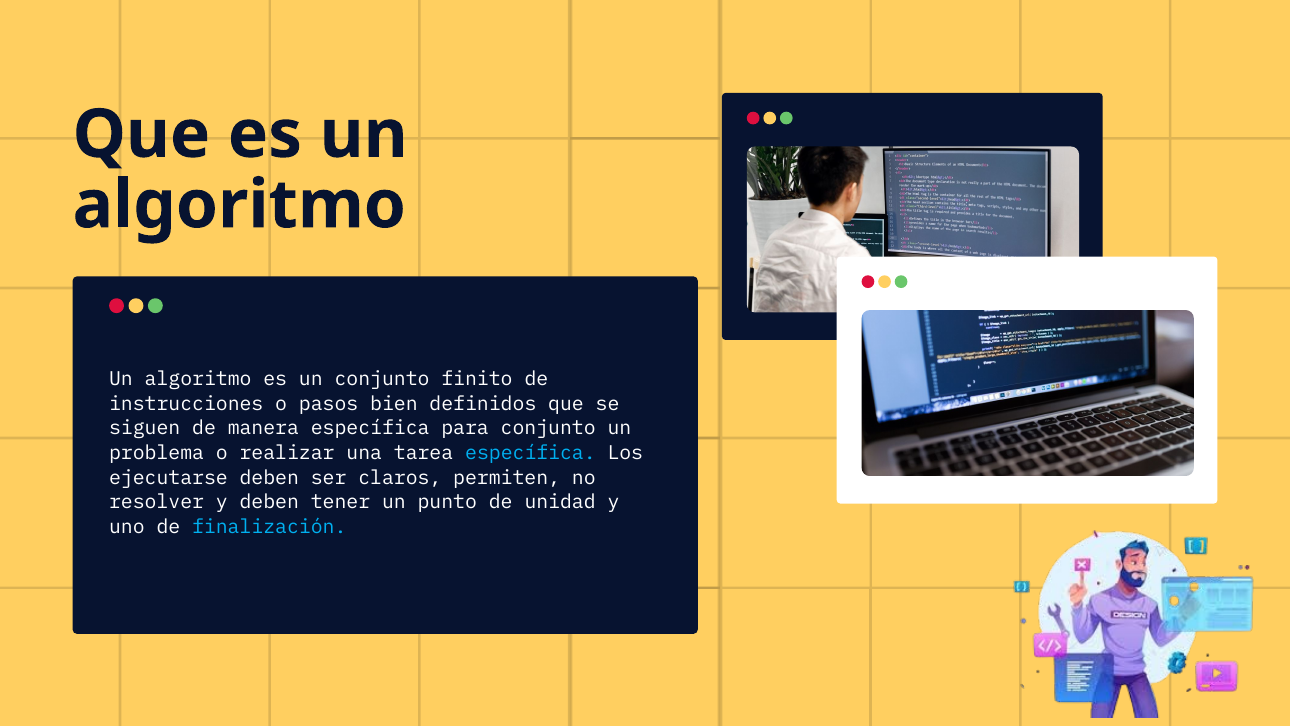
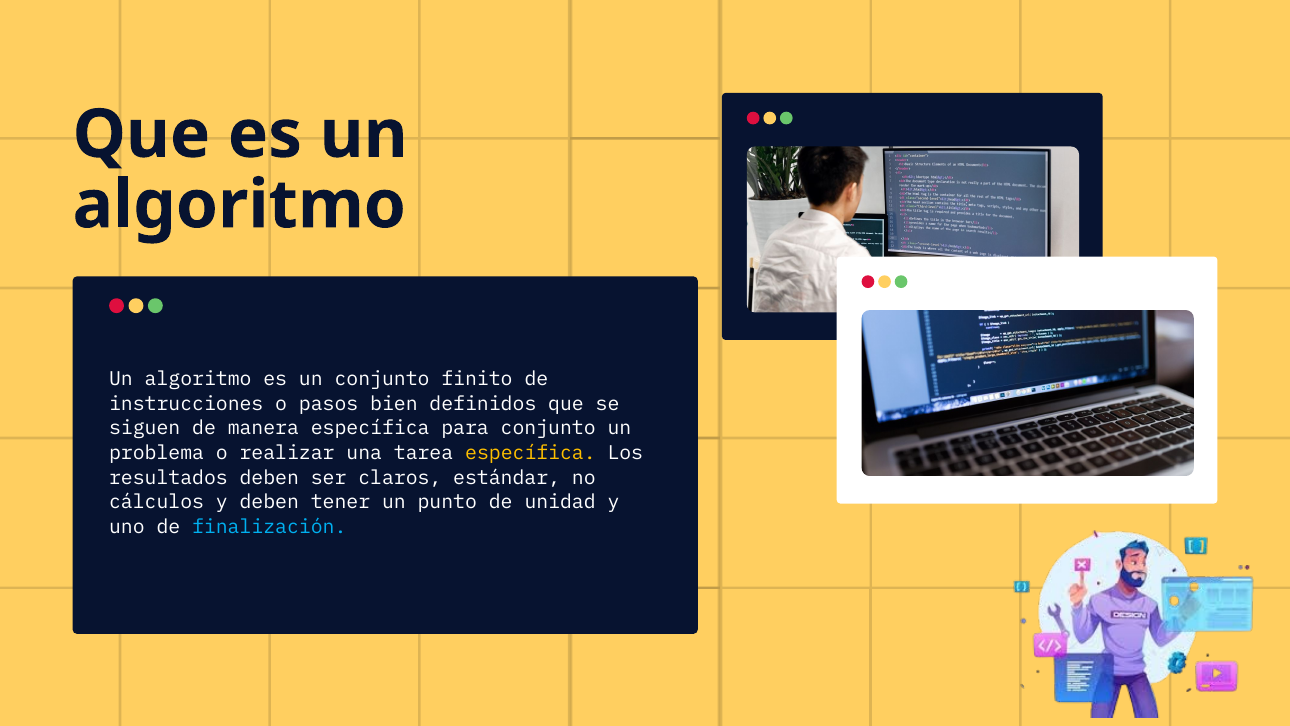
específica at (530, 453) colour: light blue -> yellow
ejecutarse: ejecutarse -> resultados
permiten: permiten -> estándar
resolver: resolver -> cálculos
